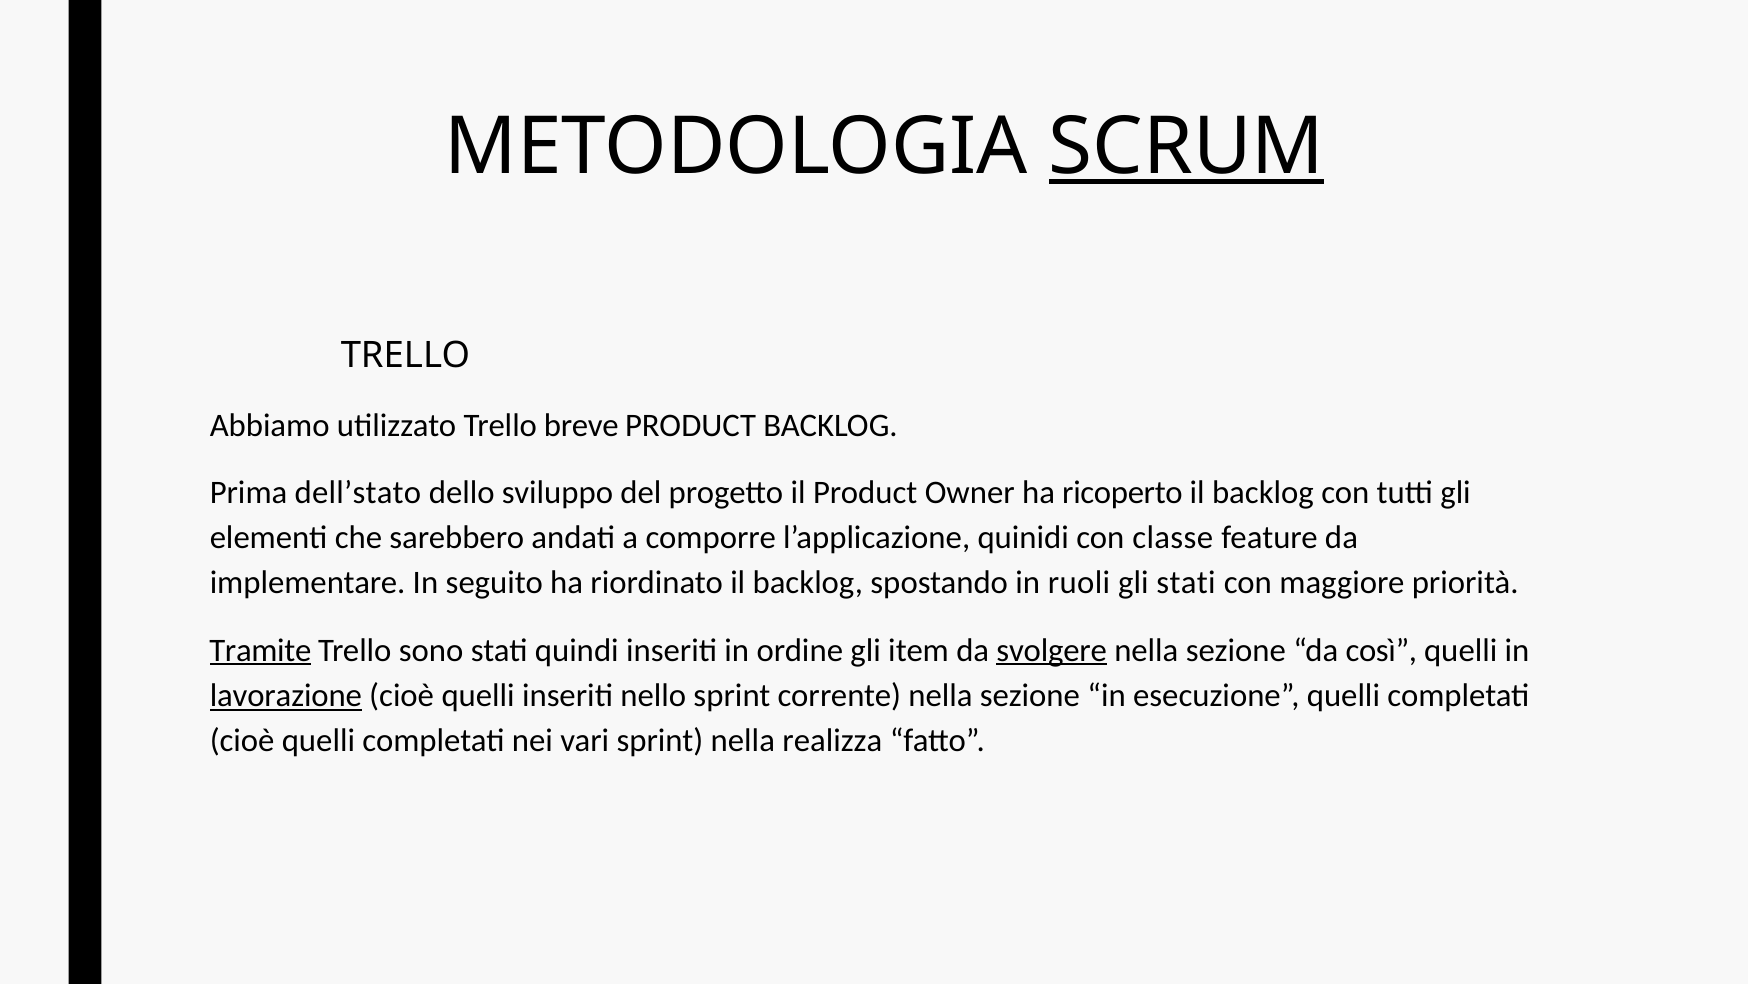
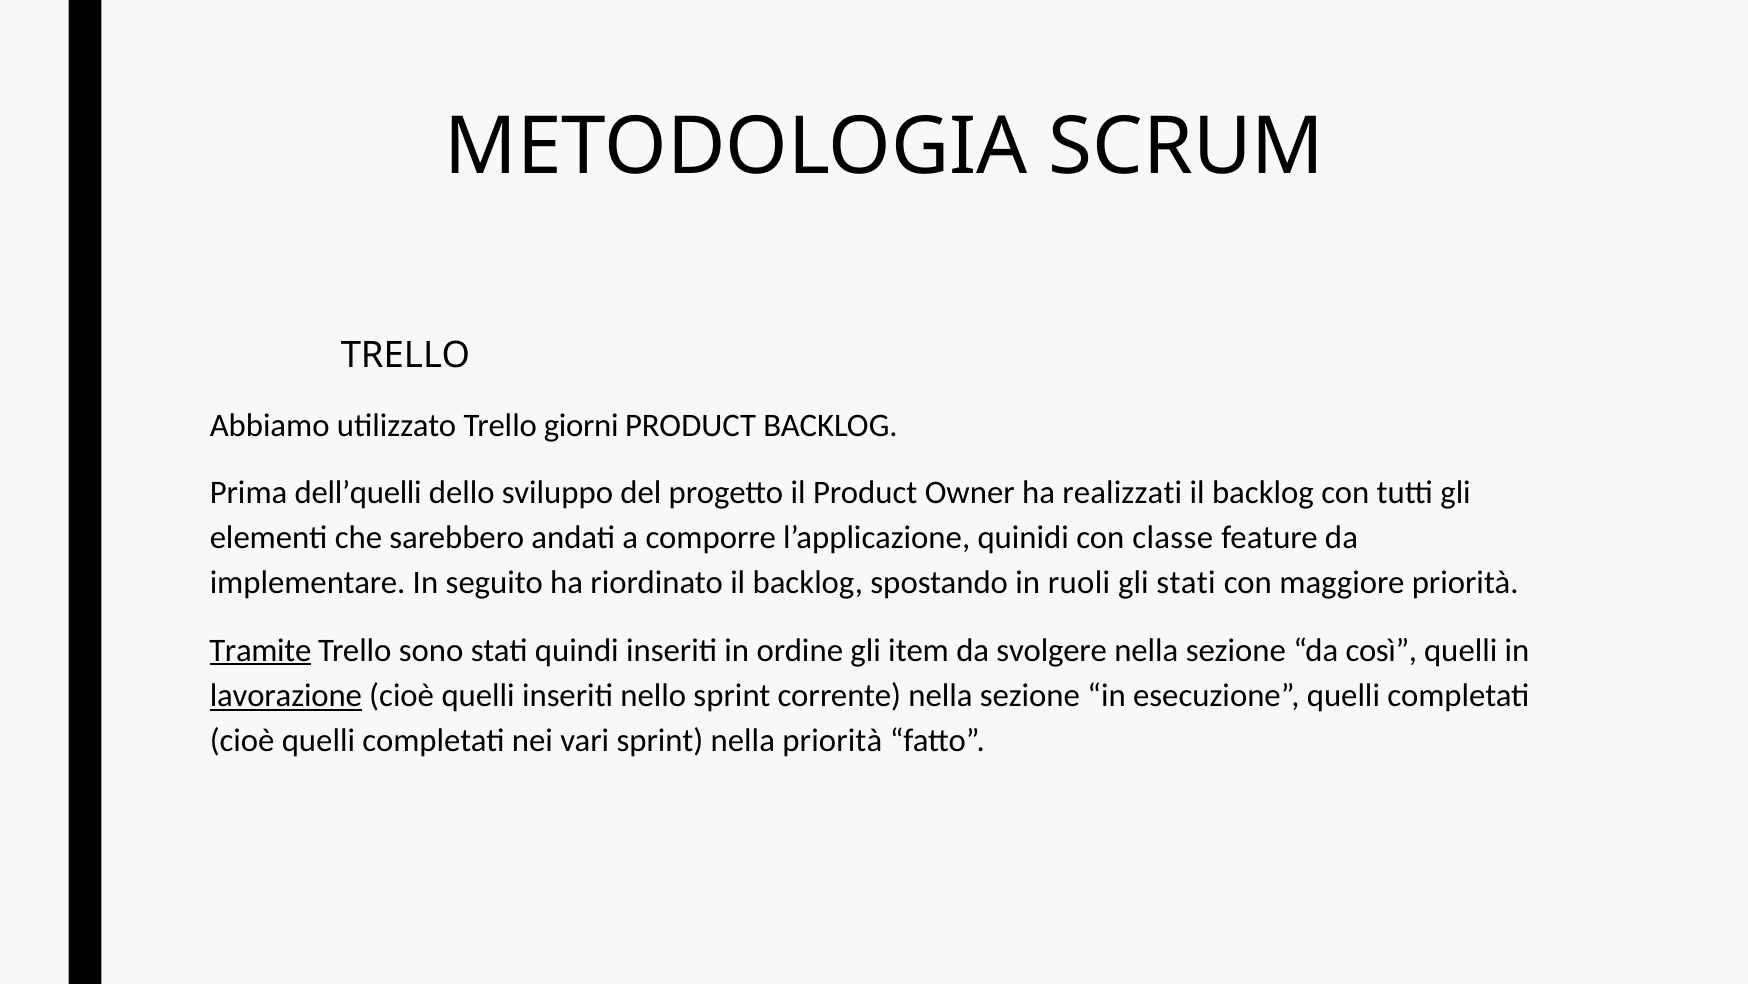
SCRUM underline: present -> none
breve: breve -> giorni
dell’stato: dell’stato -> dell’quelli
ricoperto: ricoperto -> realizzati
svolgere underline: present -> none
nella realizza: realizza -> priorità
